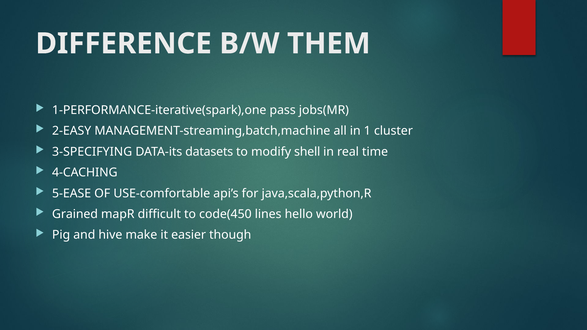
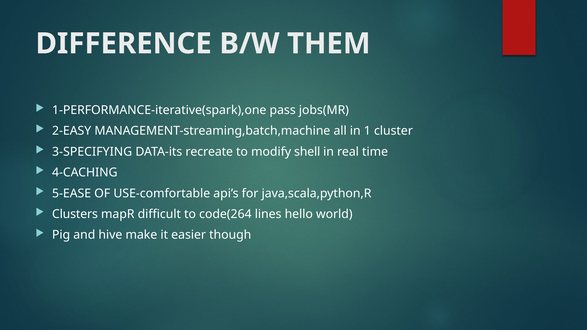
datasets: datasets -> recreate
Grained: Grained -> Clusters
code(450: code(450 -> code(264
